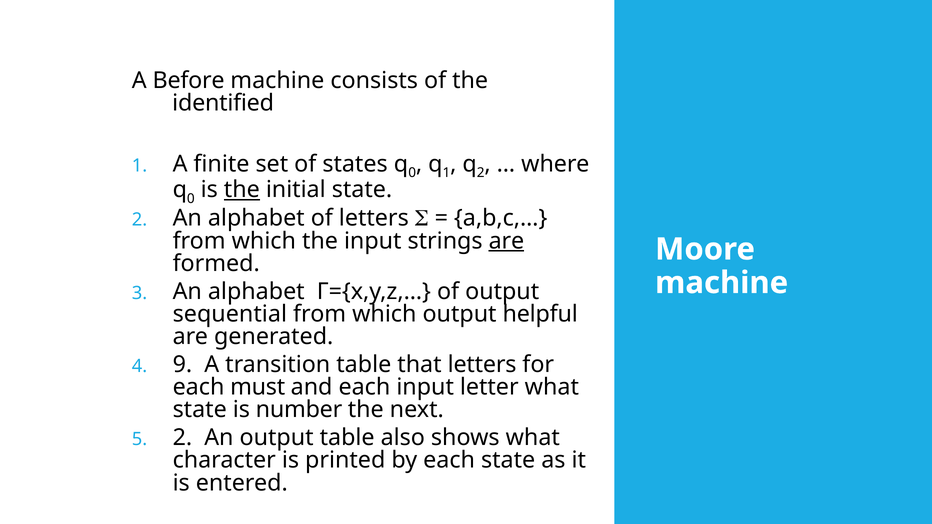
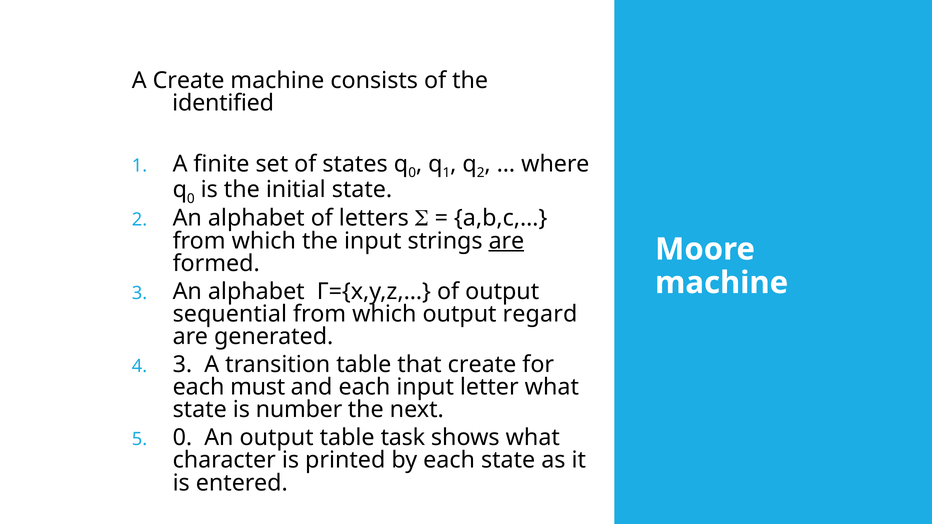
A Before: Before -> Create
the at (242, 190) underline: present -> none
helpful: helpful -> regard
4 9: 9 -> 3
that letters: letters -> create
5 2: 2 -> 0
also: also -> task
